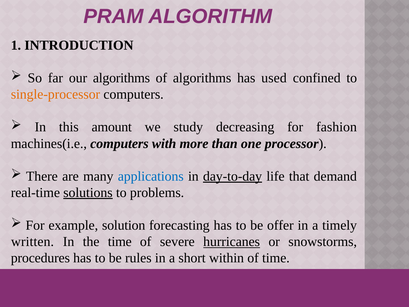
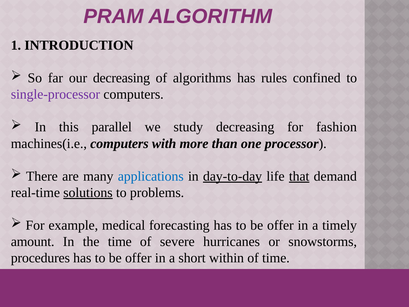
our algorithms: algorithms -> decreasing
used: used -> rules
single-processor colour: orange -> purple
amount: amount -> parallel
that underline: none -> present
solution: solution -> medical
written: written -> amount
hurricanes underline: present -> none
rules at (138, 258): rules -> offer
